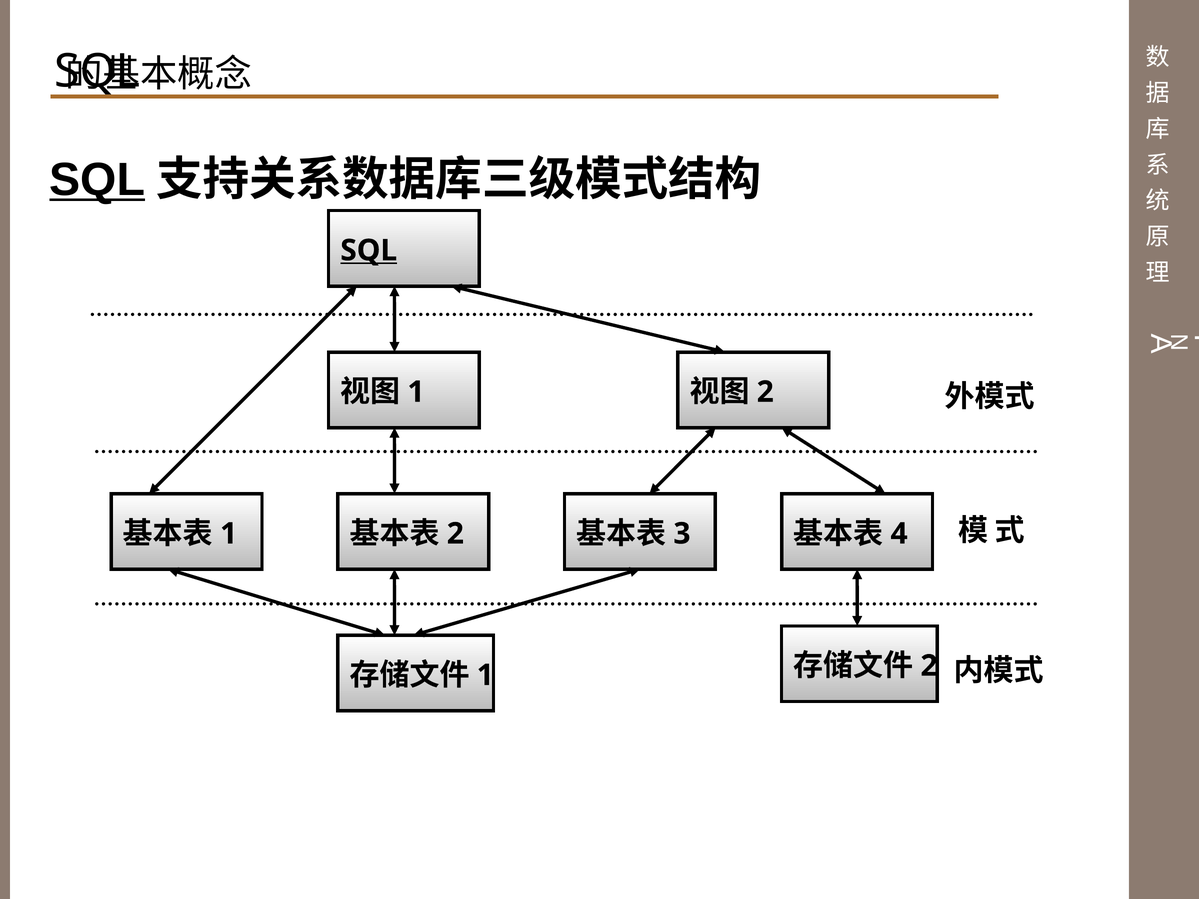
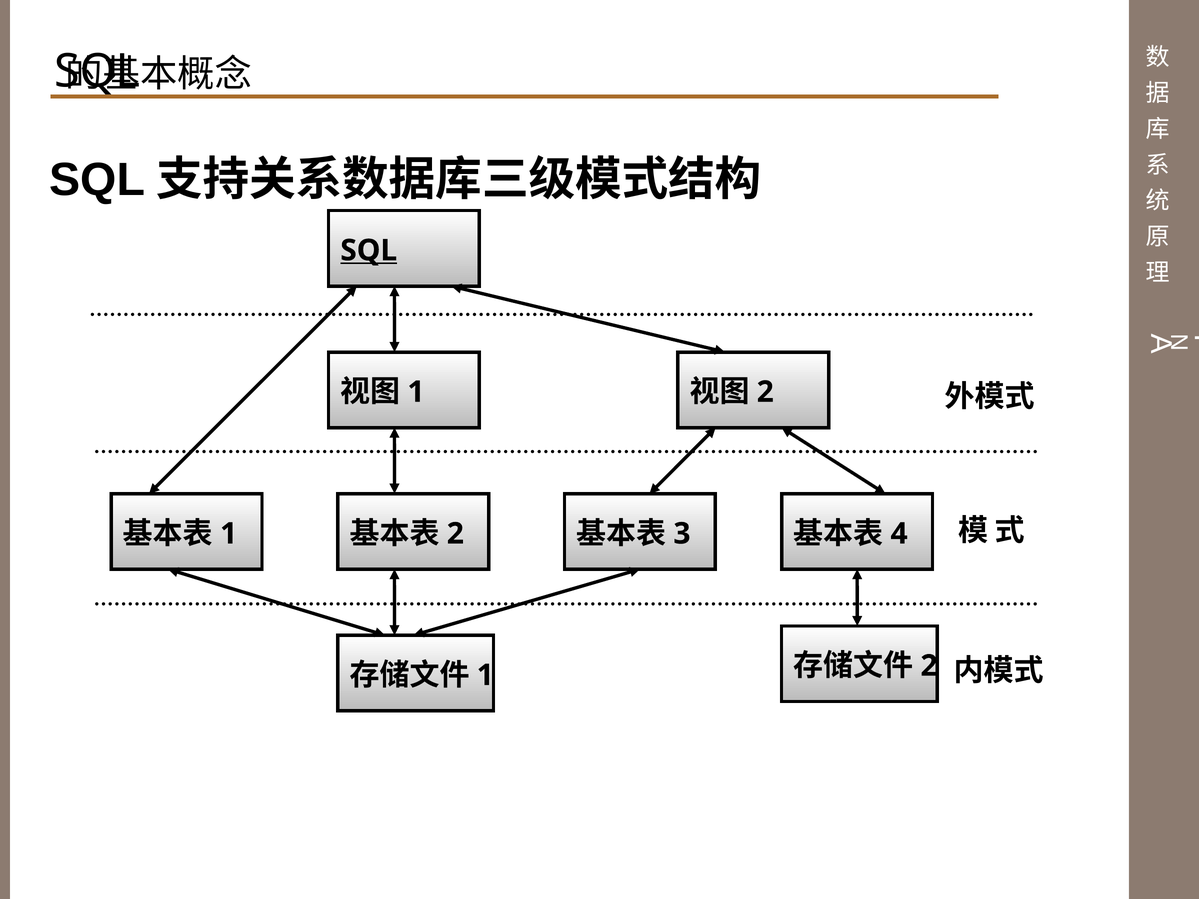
SQL at (97, 180) underline: present -> none
